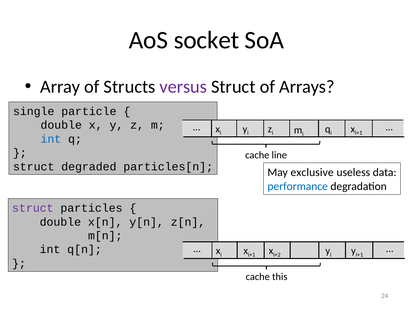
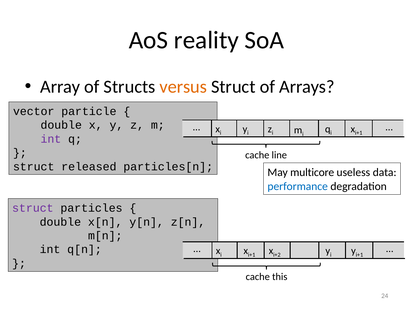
socket: socket -> reality
versus colour: purple -> orange
single: single -> vector
int at (51, 139) colour: blue -> purple
degraded: degraded -> released
exclusive: exclusive -> multicore
